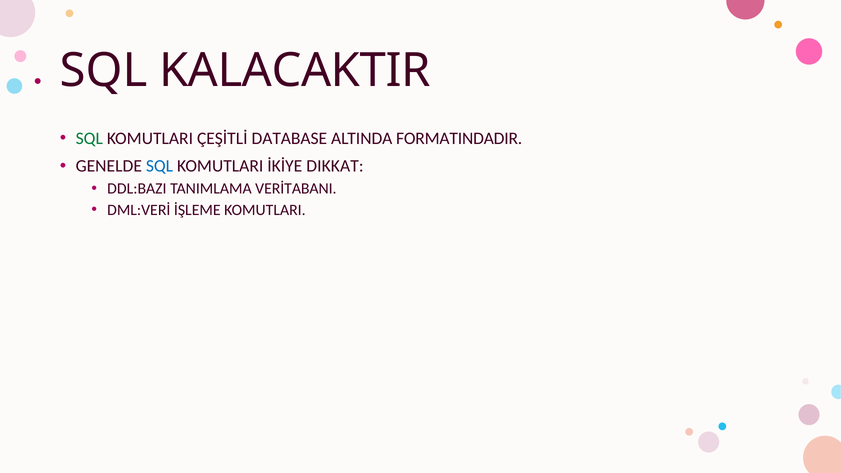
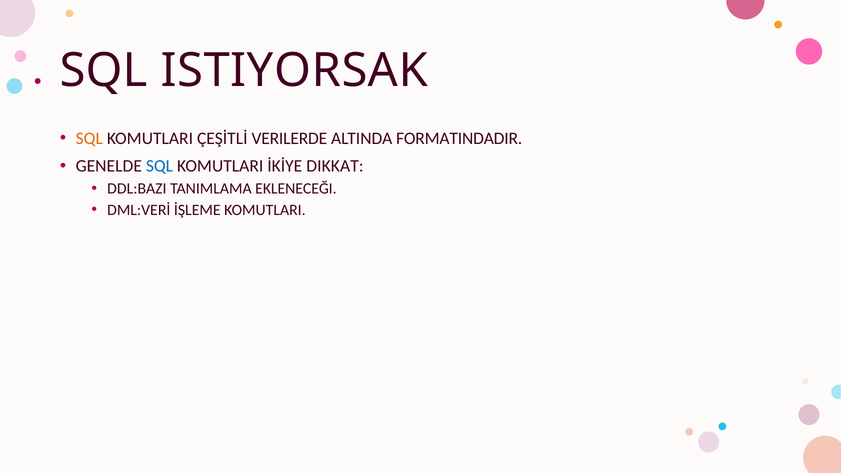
KALACAKTIR: KALACAKTIR -> ISTIYORSAK
SQL at (89, 138) colour: green -> orange
DATABASE: DATABASE -> VERILERDE
VERİTABANI: VERİTABANI -> EKLENECEĞI
